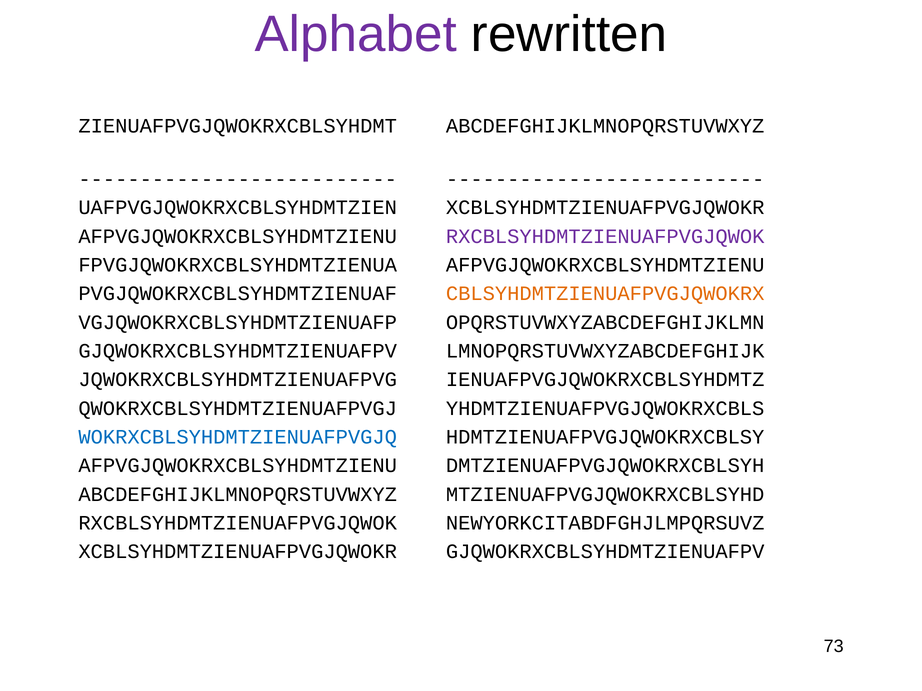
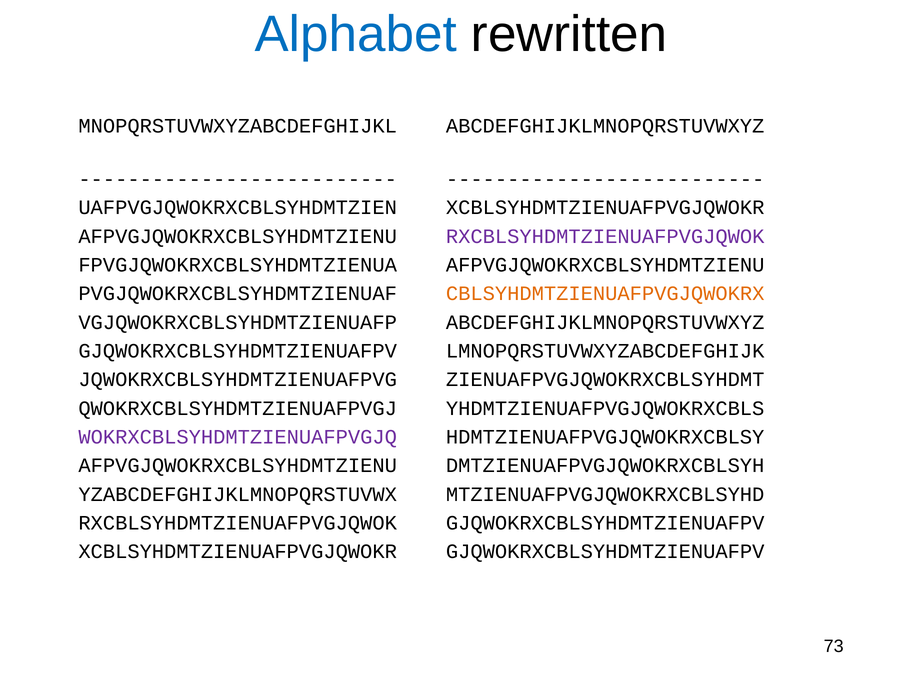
Alphabet colour: purple -> blue
ZIENUAFPVGJQWOKRXCBLSYHDMT: ZIENUAFPVGJQWOKRXCBLSYHDMT -> MNOPQRSTUVWXYZABCDEFGHIJKL
VGJQWOKRXCBLSYHDMTZIENUAFP OPQRSTUVWXYZABCDEFGHIJKLMN: OPQRSTUVWXYZABCDEFGHIJKLMN -> ABCDEFGHIJKLMNOPQRSTUVWXYZ
IENUAFPVGJQWOKRXCBLSYHDMTZ: IENUAFPVGJQWOKRXCBLSYHDMTZ -> ZIENUAFPVGJQWOKRXCBLSYHDMT
WOKRXCBLSYHDMTZIENUAFPVGJQ colour: blue -> purple
ABCDEFGHIJKLMNOPQRSTUVWXYZ at (238, 495): ABCDEFGHIJKLMNOPQRSTUVWXYZ -> YZABCDEFGHIJKLMNOPQRSTUVWX
RXCBLSYHDMTZIENUAFPVGJQWOK NEWYORKCITABDFGHJLMPQRSUVZ: NEWYORKCITABDFGHJLMPQRSUVZ -> GJQWOKRXCBLSYHDMTZIENUAFPV
